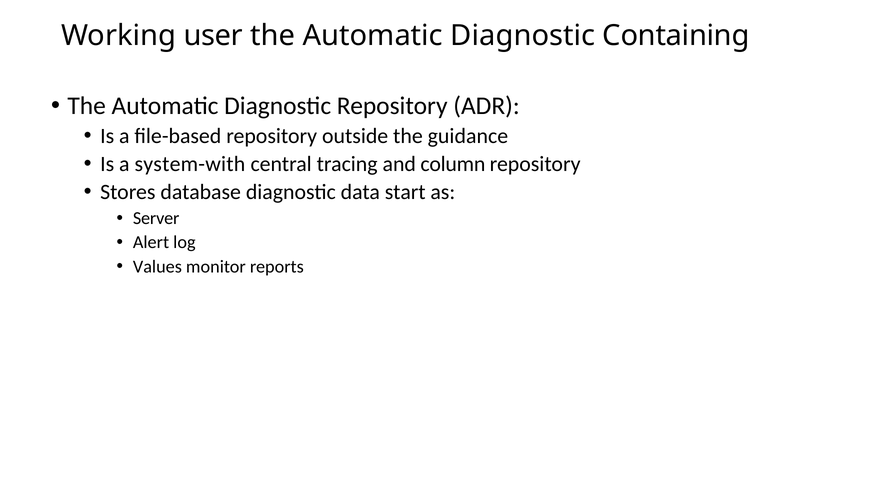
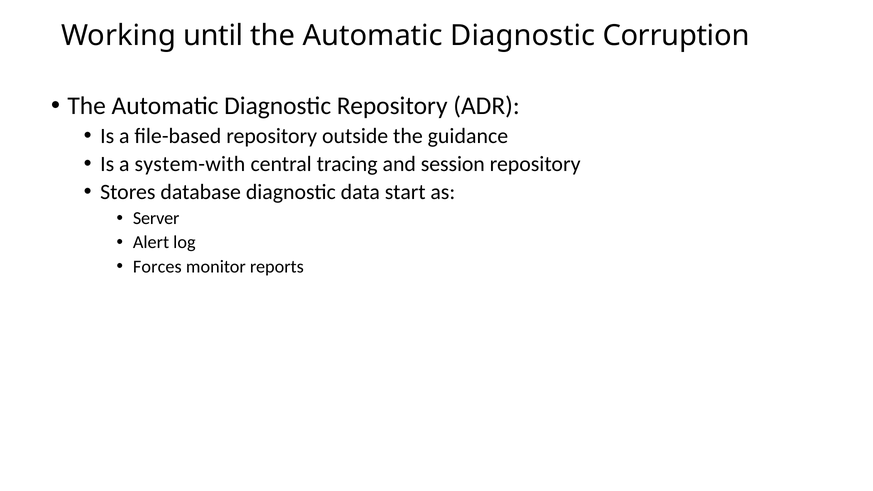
user: user -> until
Containing: Containing -> Corruption
column: column -> session
Values: Values -> Forces
